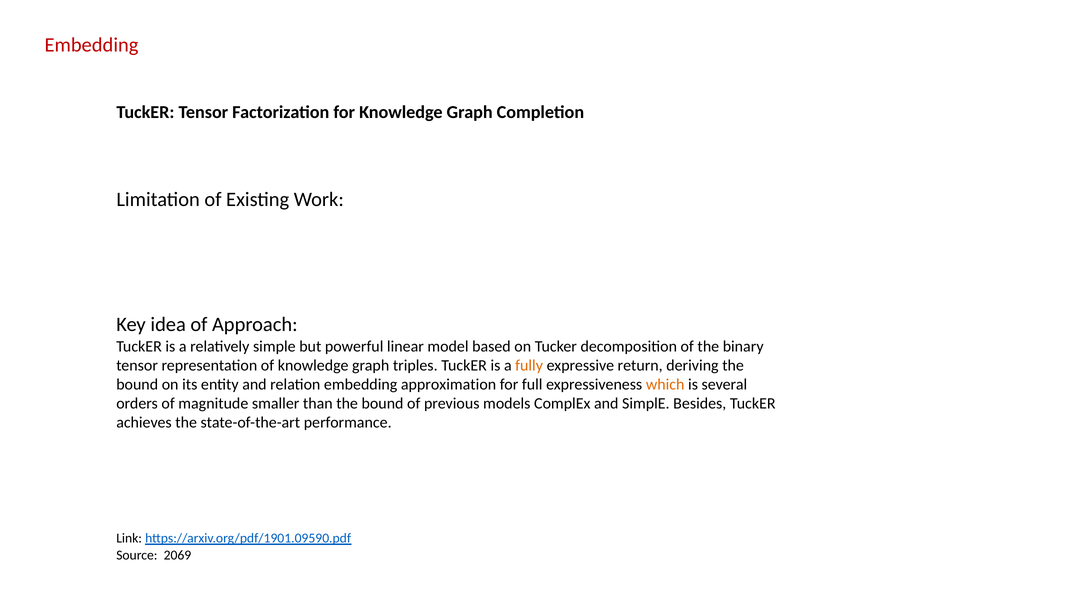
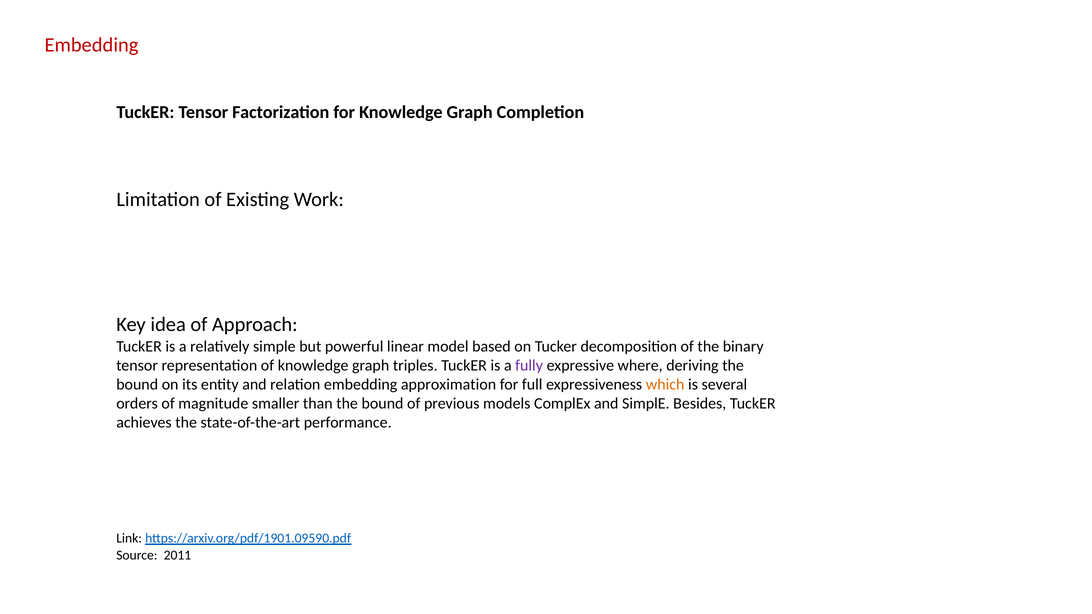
fully colour: orange -> purple
return: return -> where
2069: 2069 -> 2011
